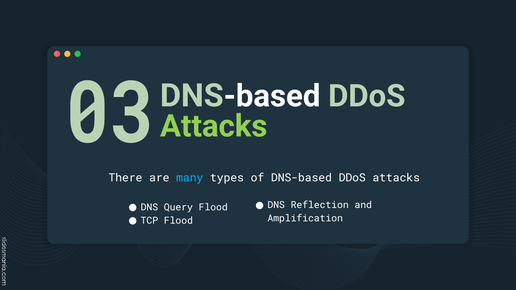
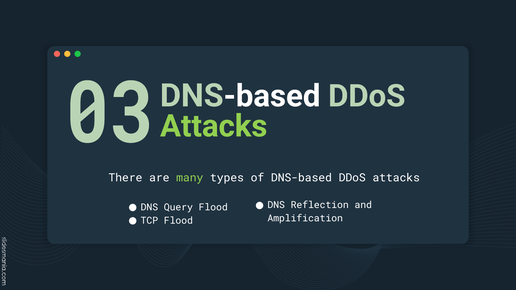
many colour: light blue -> light green
